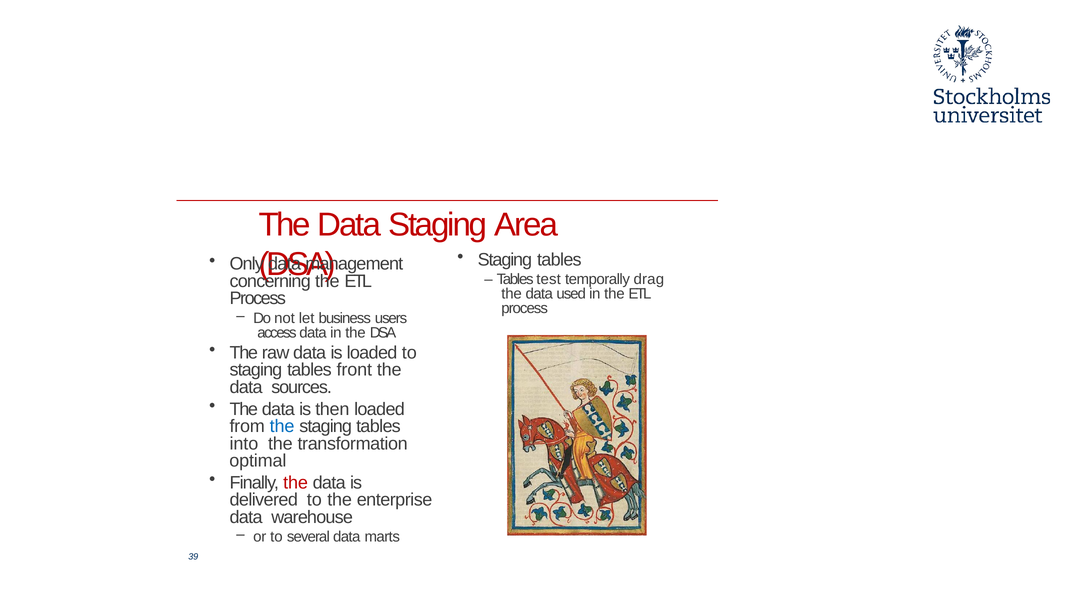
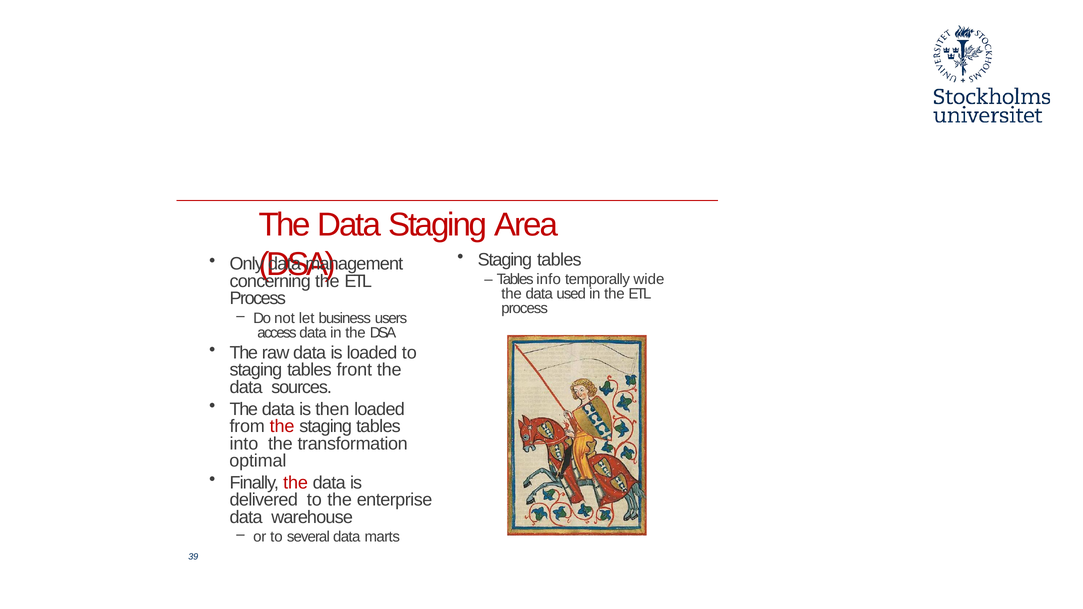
test: test -> info
drag: drag -> wide
the at (282, 427) colour: blue -> red
